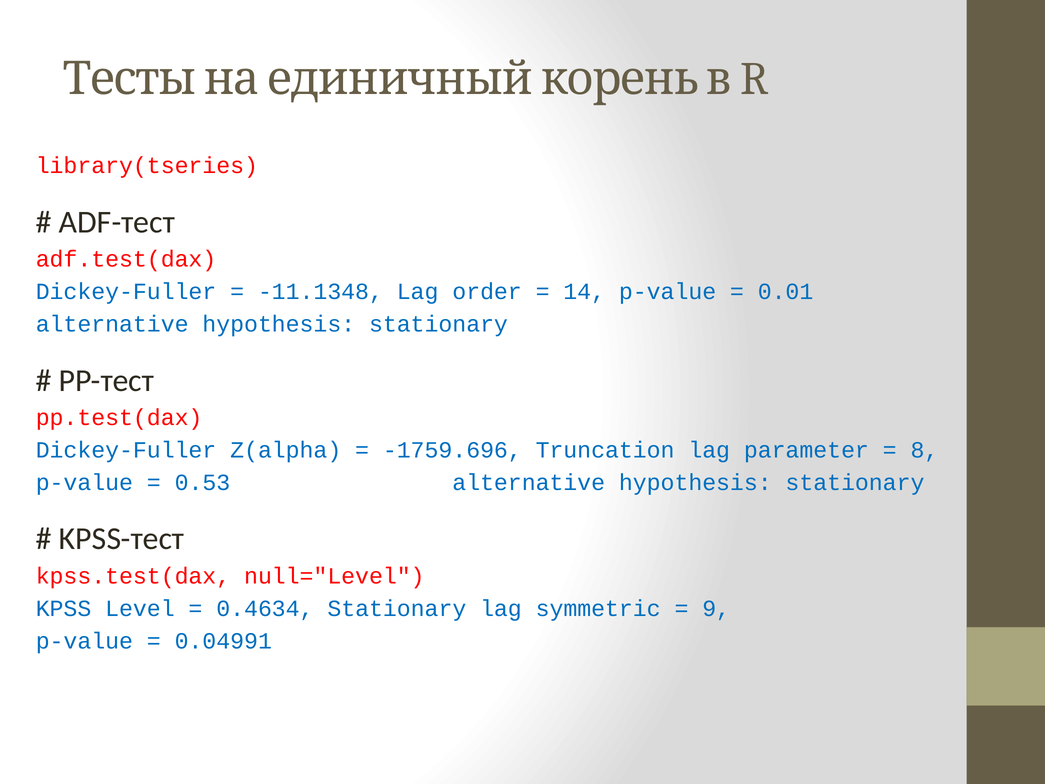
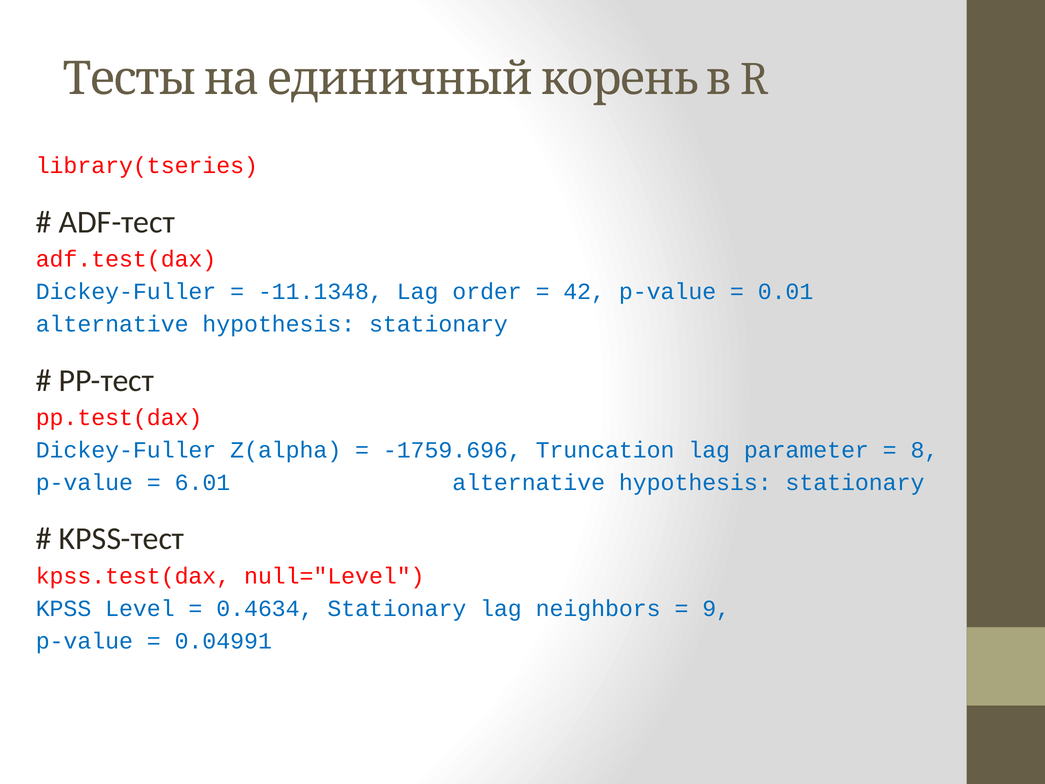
14: 14 -> 42
0.53: 0.53 -> 6.01
symmetric: symmetric -> neighbors
